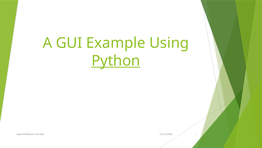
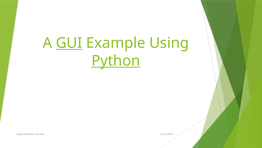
GUI underline: none -> present
